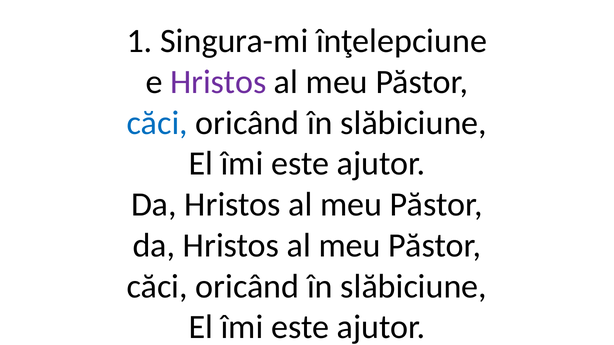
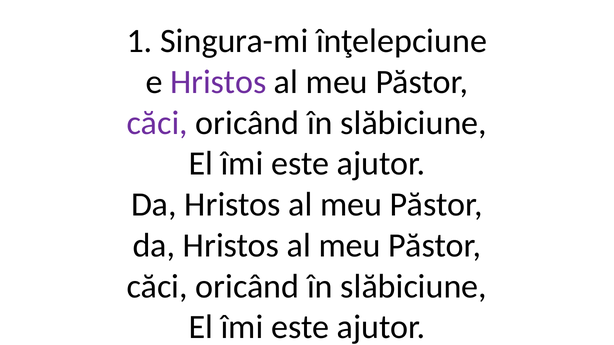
căci at (157, 123) colour: blue -> purple
